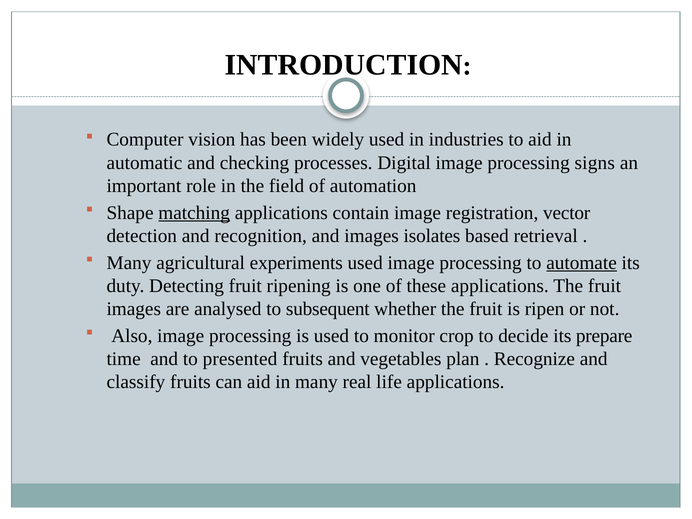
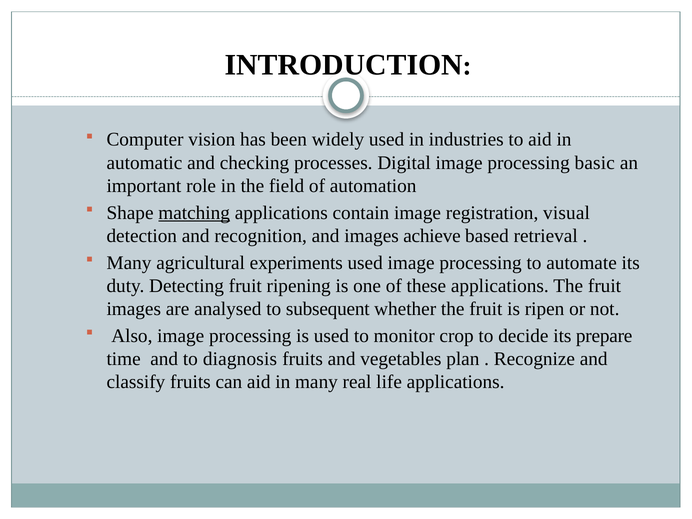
signs: signs -> basic
vector: vector -> visual
isolates: isolates -> achieve
automate underline: present -> none
presented: presented -> diagnosis
